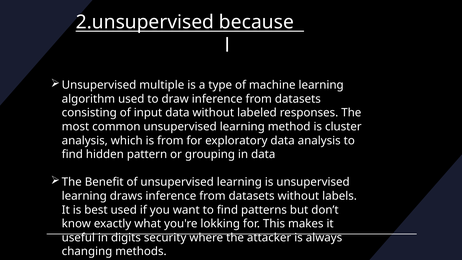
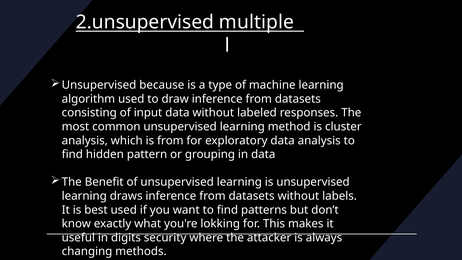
because: because -> multiple
multiple: multiple -> because
